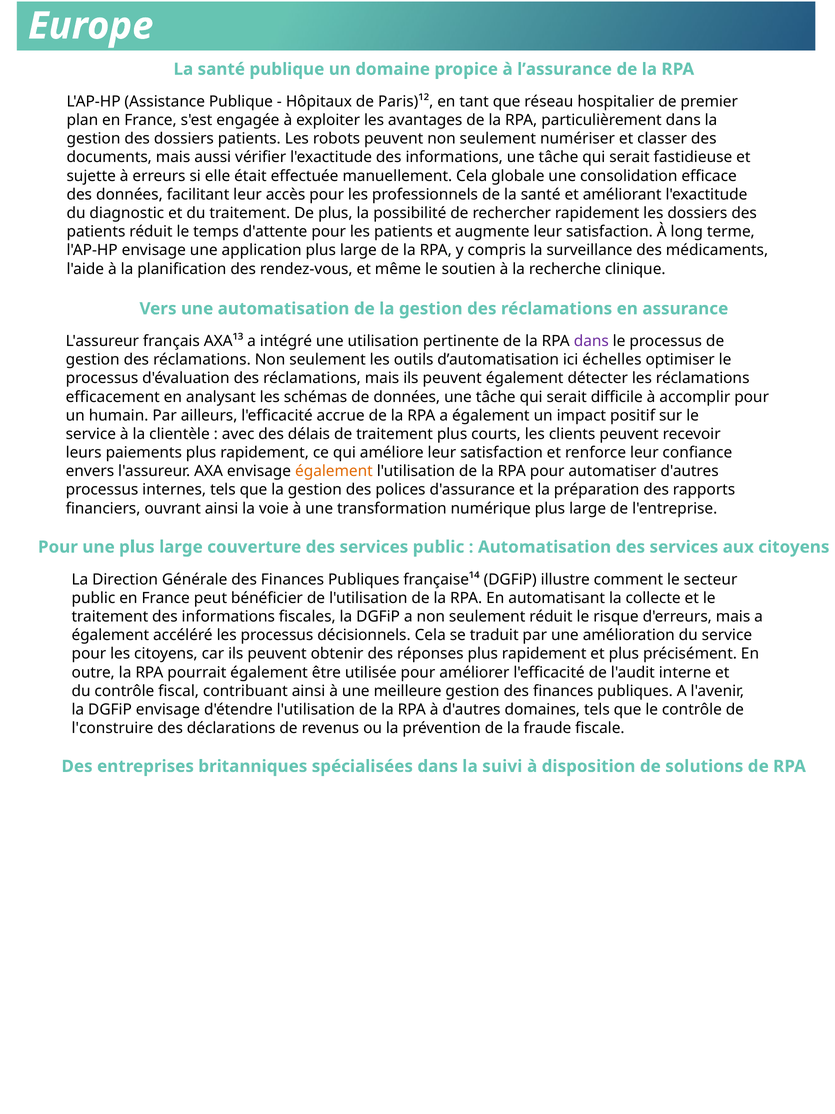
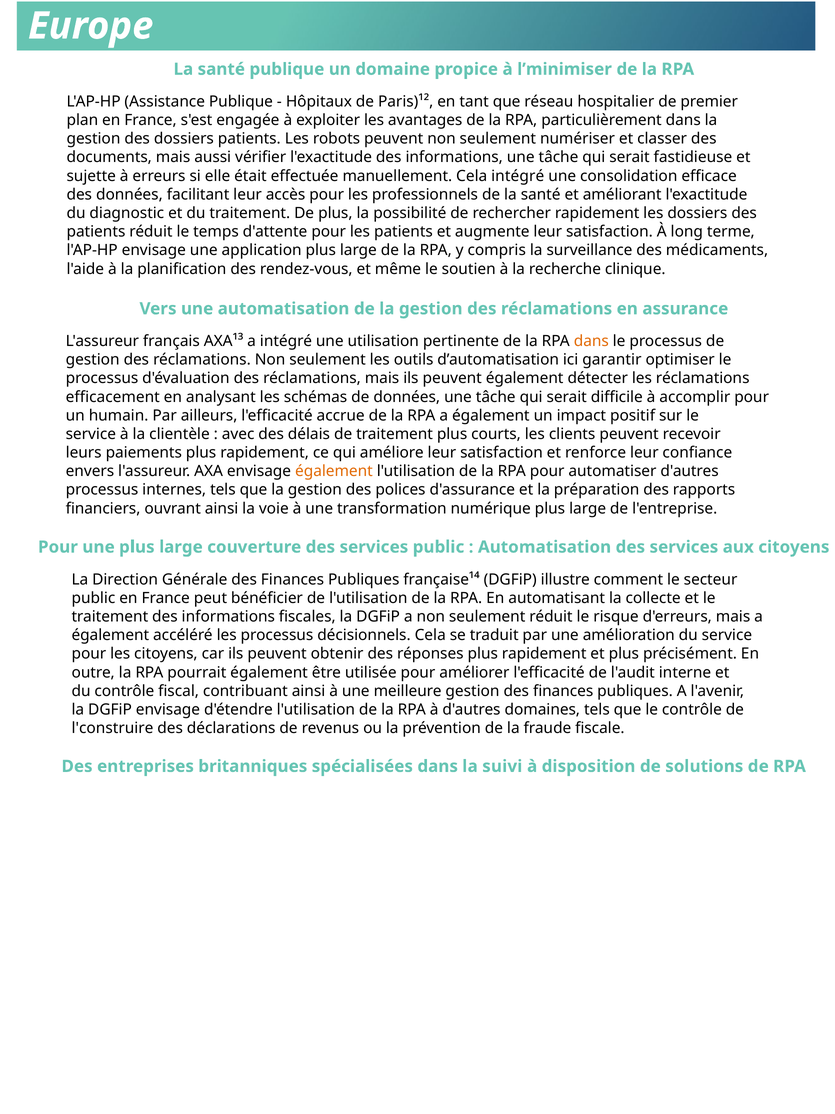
l’assurance: l’assurance -> l’minimiser
Cela globale: globale -> intégré
dans at (591, 341) colour: purple -> orange
échelles: échelles -> garantir
